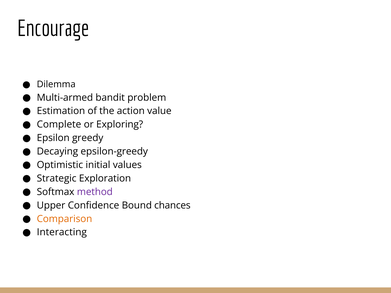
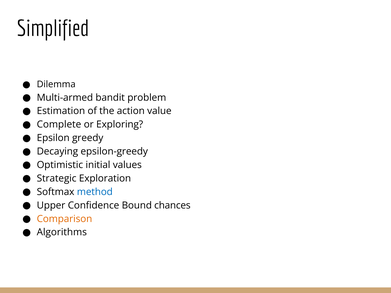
Encourage: Encourage -> Simplified
method colour: purple -> blue
Interacting: Interacting -> Algorithms
